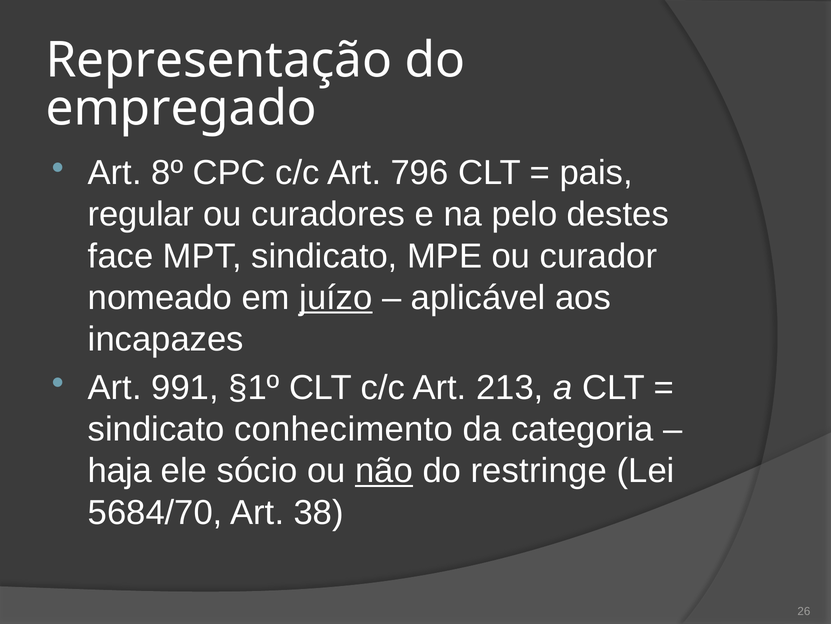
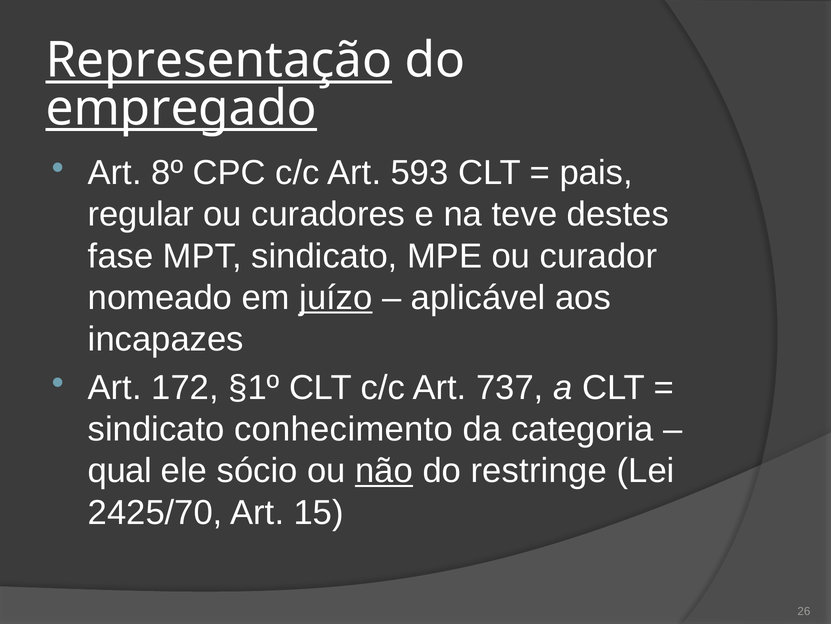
Representação underline: none -> present
empregado underline: none -> present
796: 796 -> 593
pelo: pelo -> teve
face: face -> fase
991: 991 -> 172
213: 213 -> 737
haja: haja -> qual
5684/70: 5684/70 -> 2425/70
38: 38 -> 15
